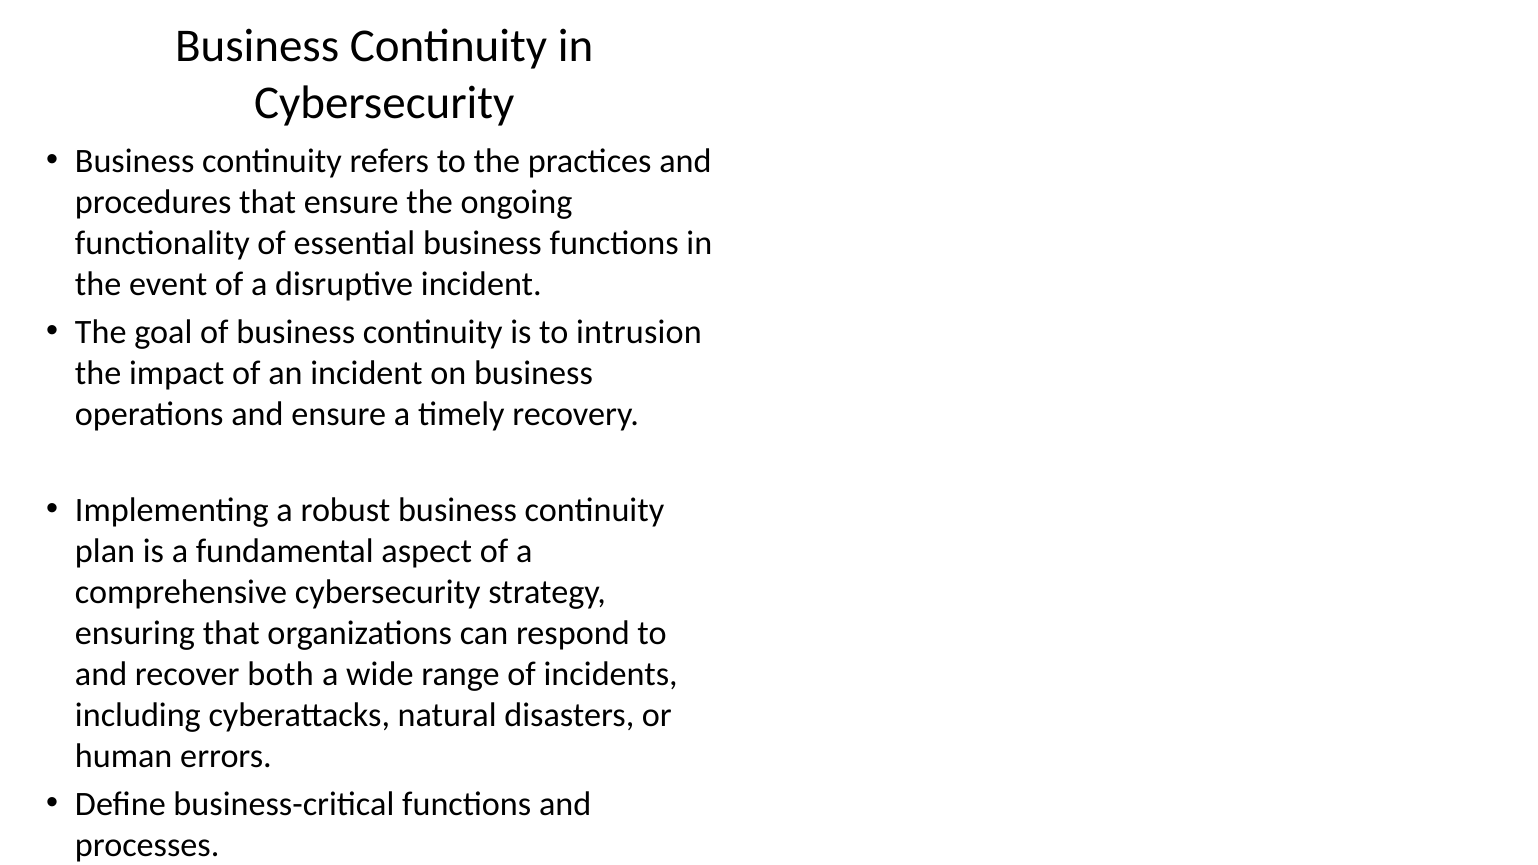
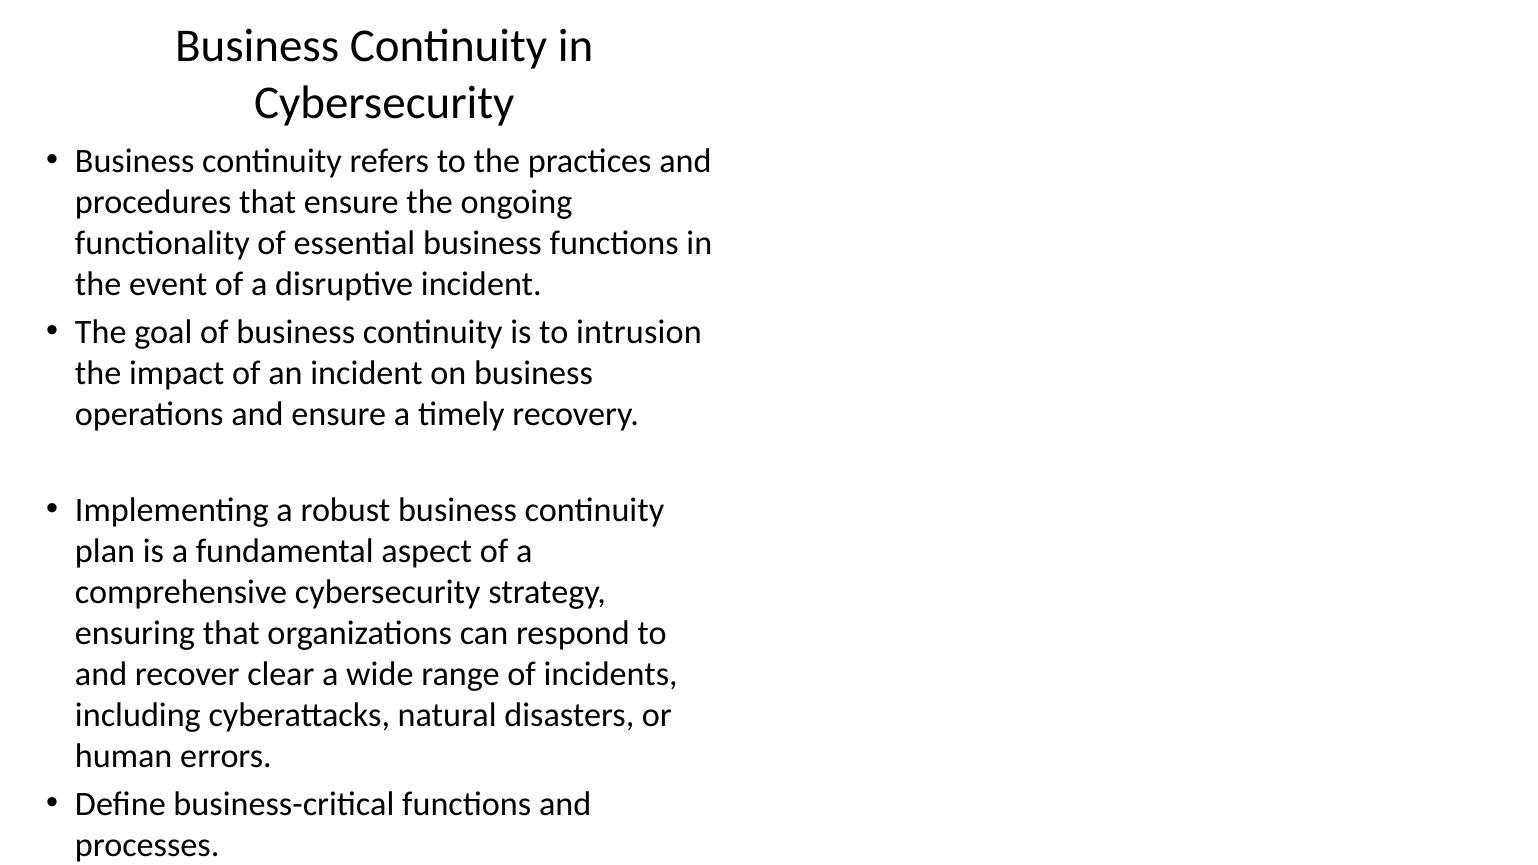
recover both: both -> clear
